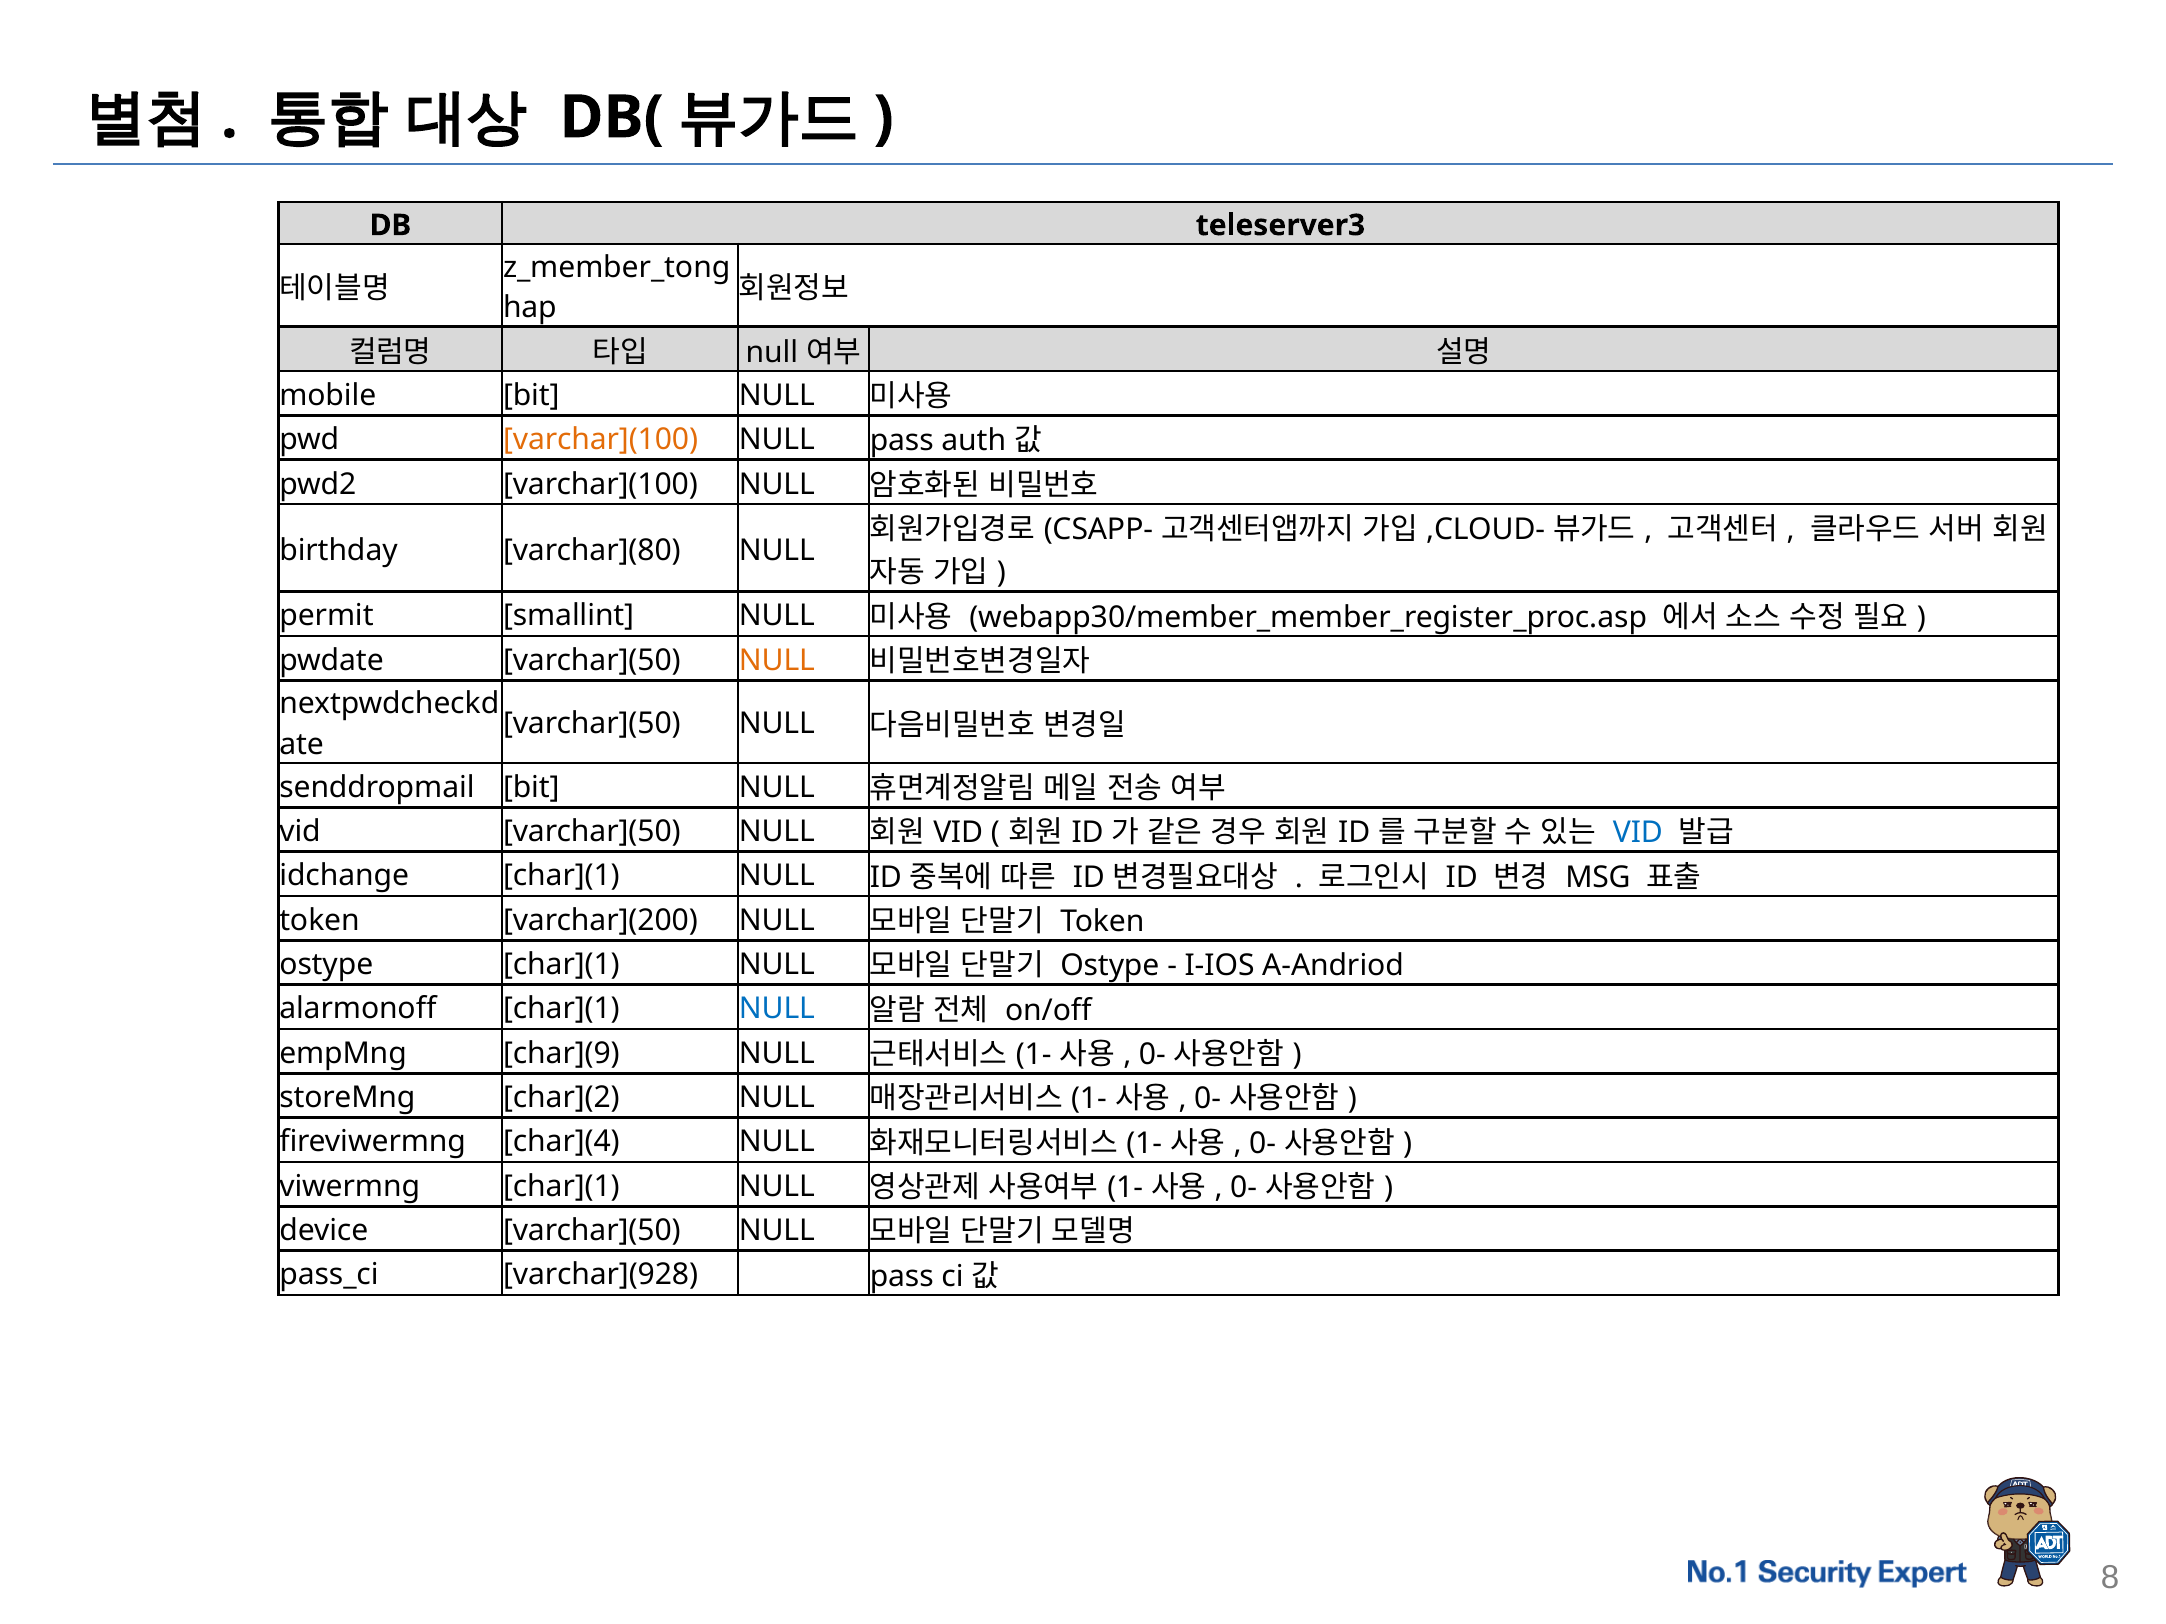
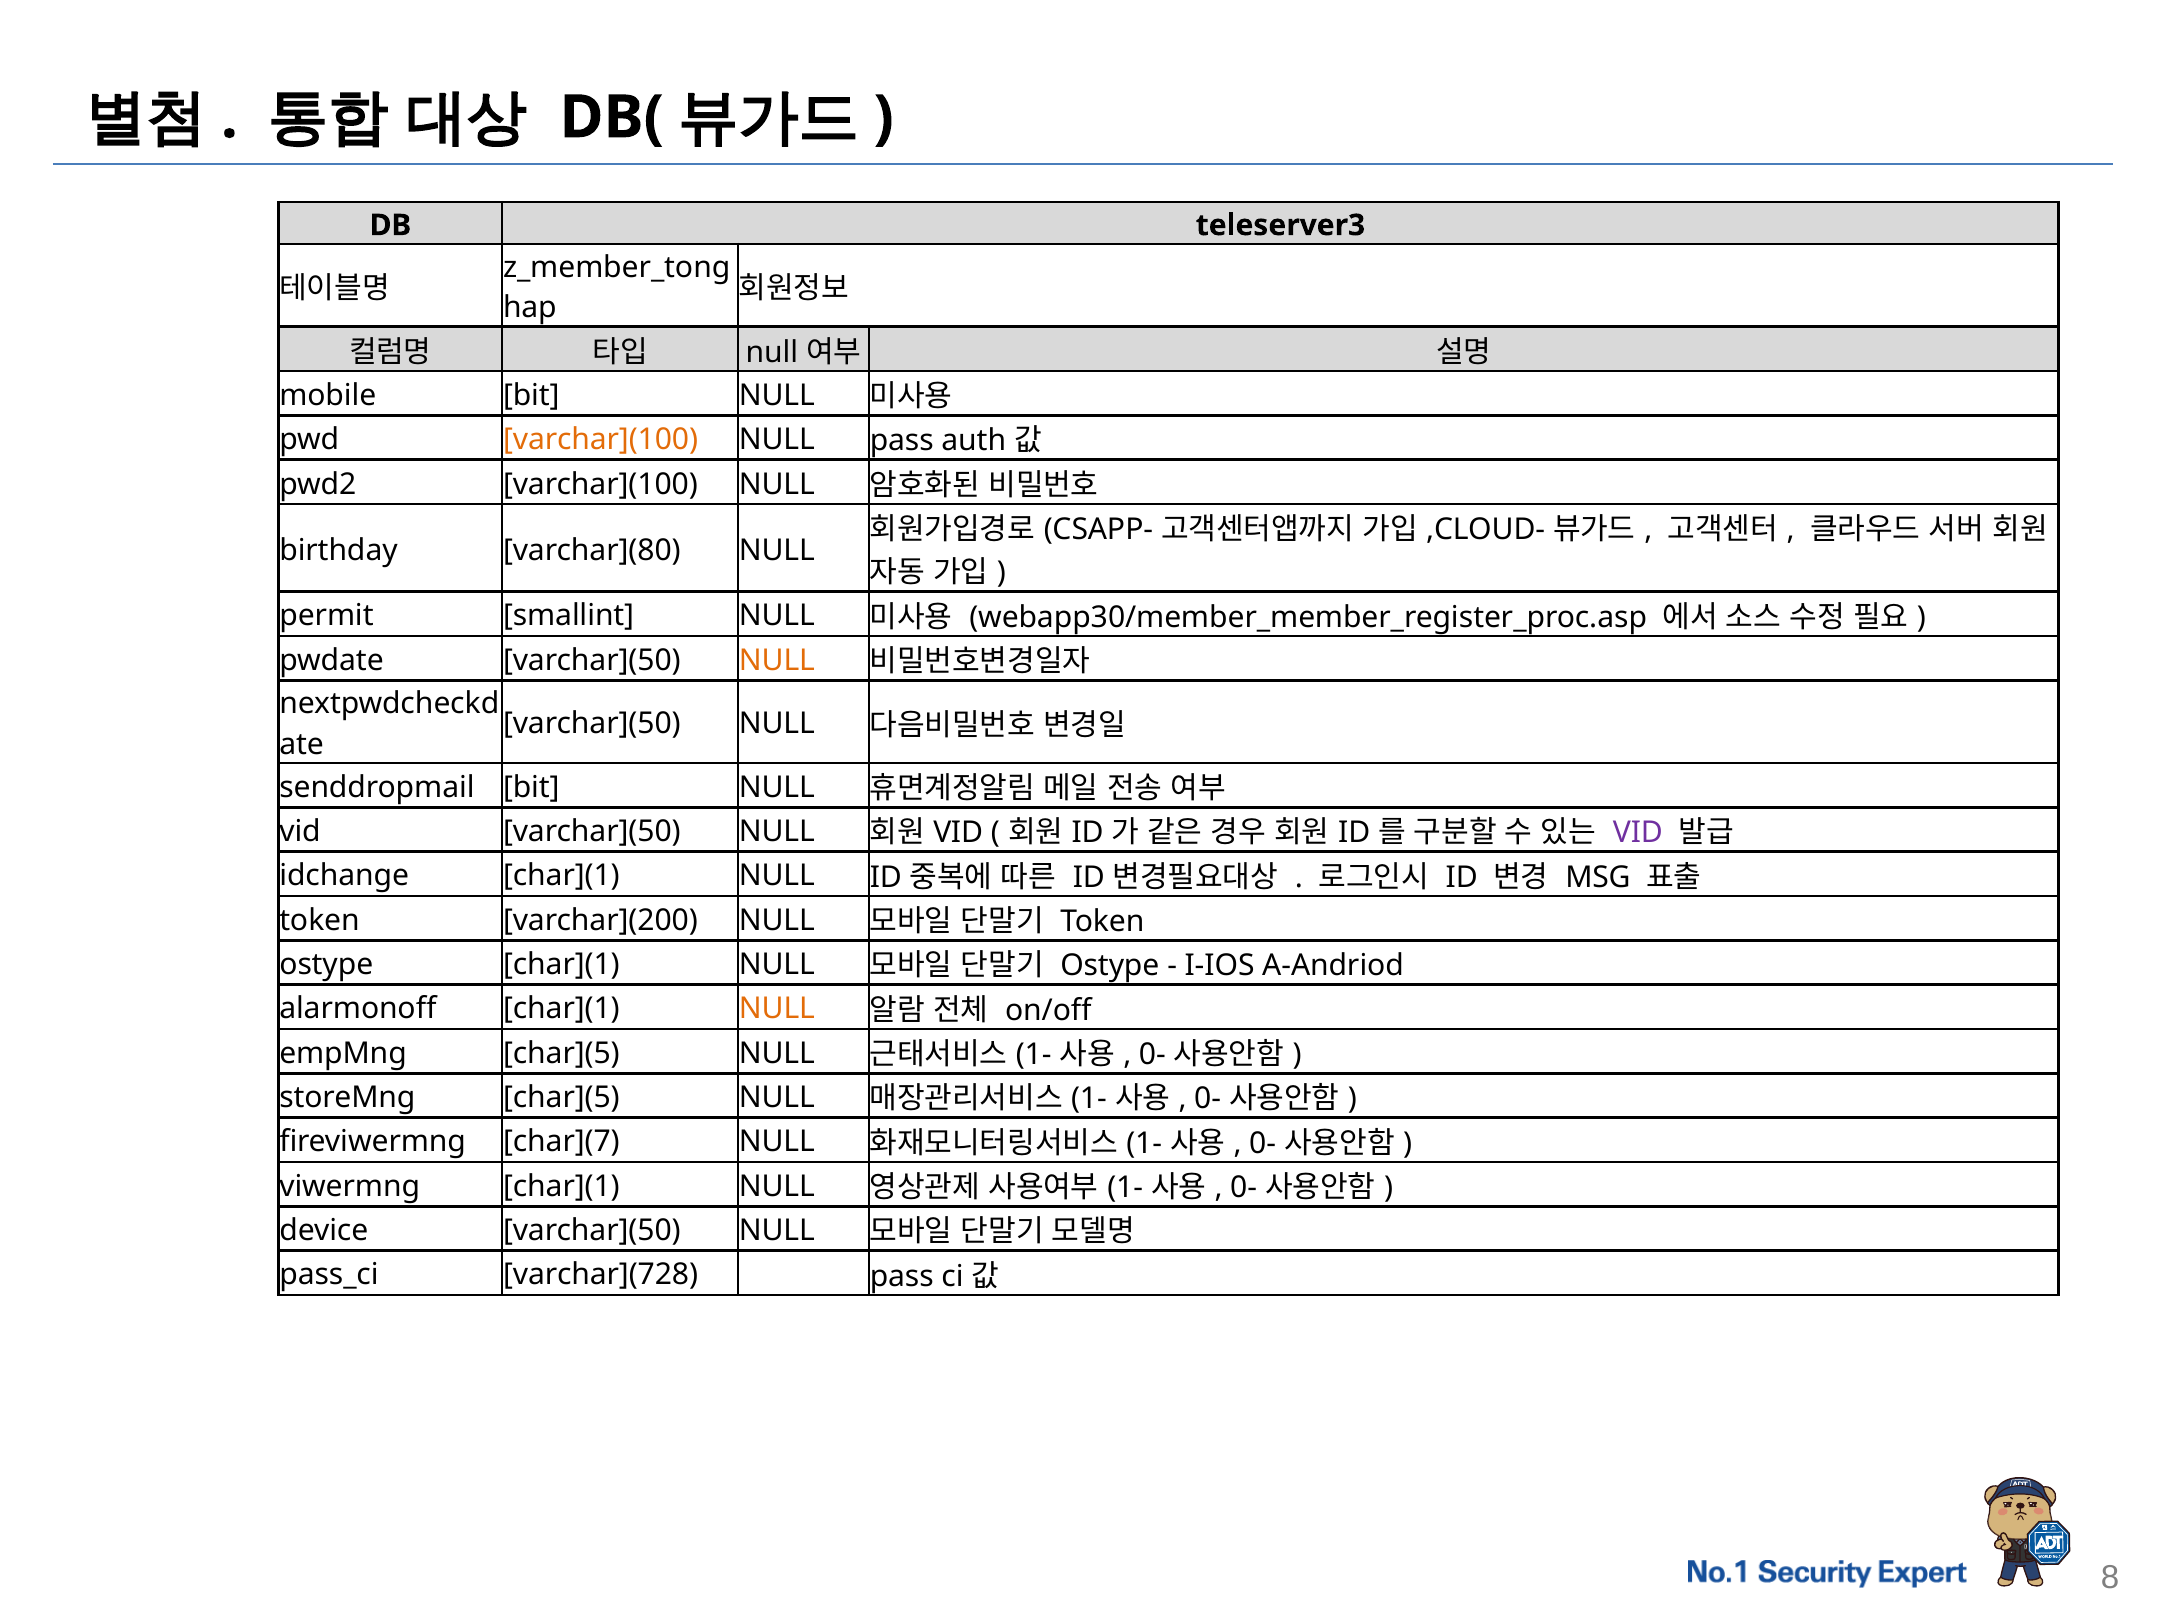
VID at (1638, 833) colour: blue -> purple
NULL at (777, 1009) colour: blue -> orange
empMng char](9: char](9 -> char](5
storeMng char](2: char](2 -> char](5
char](4: char](4 -> char](7
varchar](928: varchar](928 -> varchar](728
